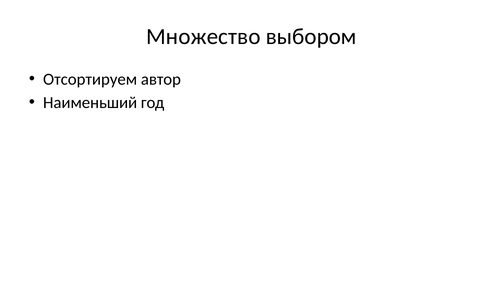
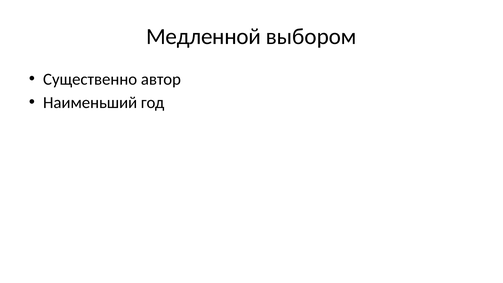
Множество: Множество -> Медленной
Отсортируем: Отсортируем -> Существенно
